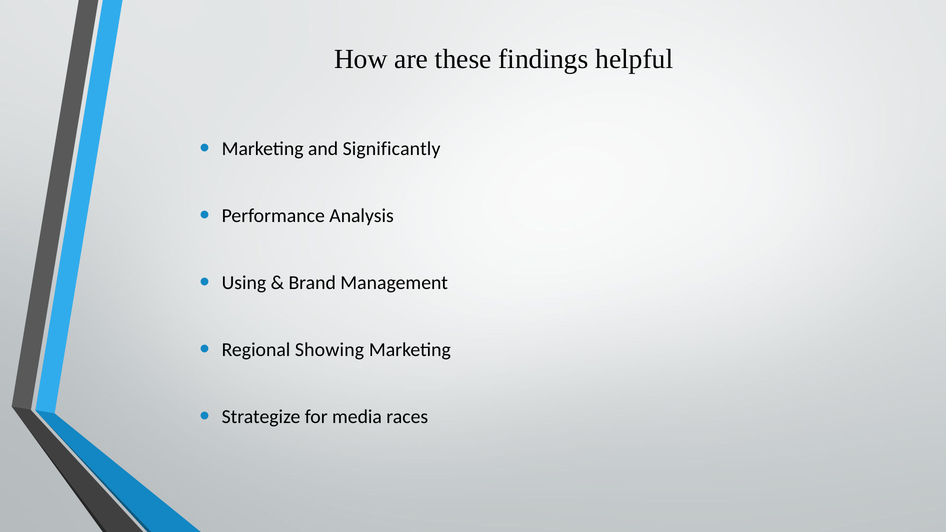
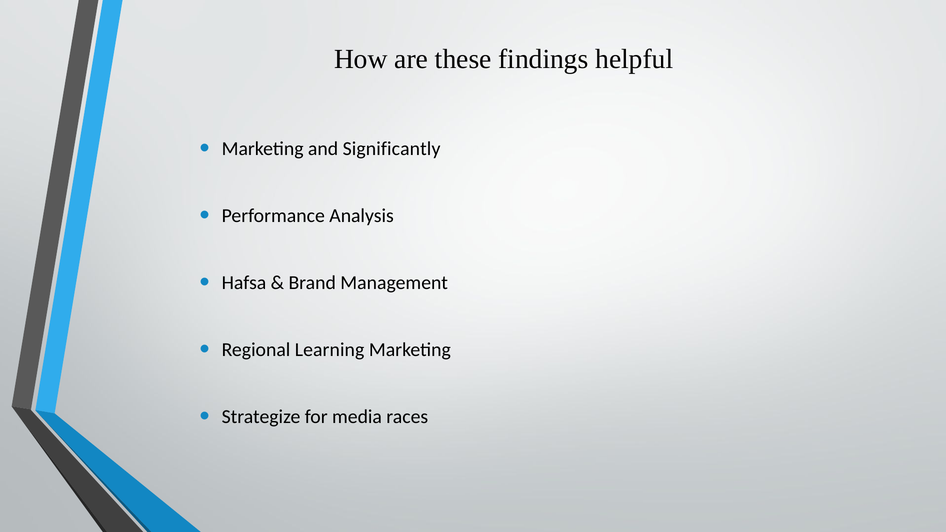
Using: Using -> Hafsa
Showing: Showing -> Learning
